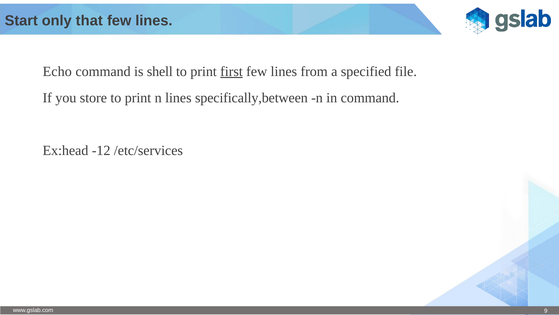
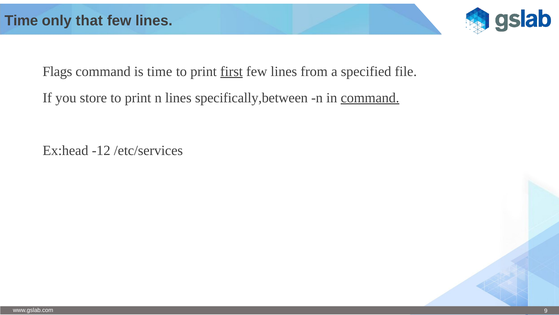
Start at (21, 21): Start -> Time
Echo: Echo -> Flags
is shell: shell -> time
command at (370, 98) underline: none -> present
